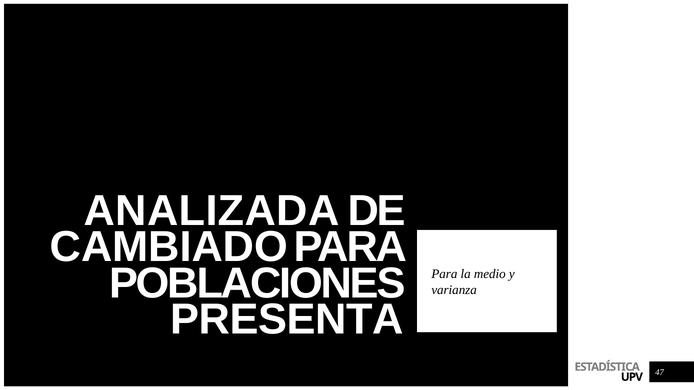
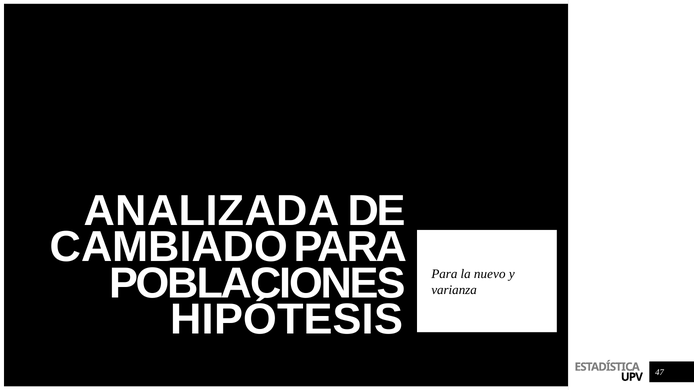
medio: medio -> nuevo
PRESENTA: PRESENTA -> HIPÓTESIS
